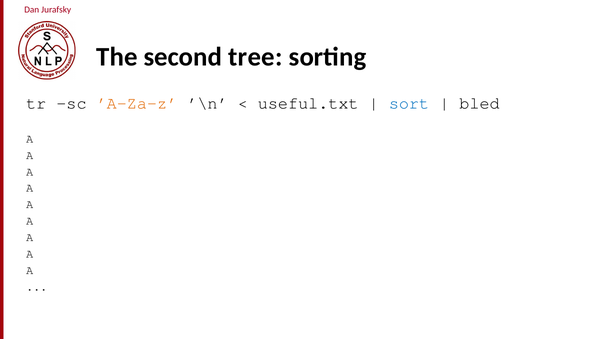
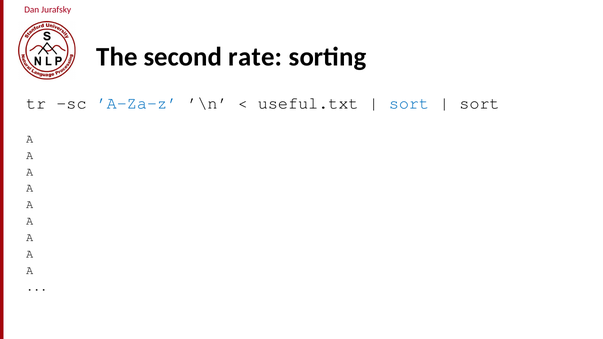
tree: tree -> rate
’A-Za-z colour: orange -> blue
bled at (480, 103): bled -> sort
